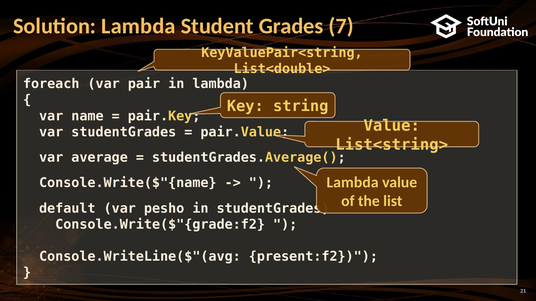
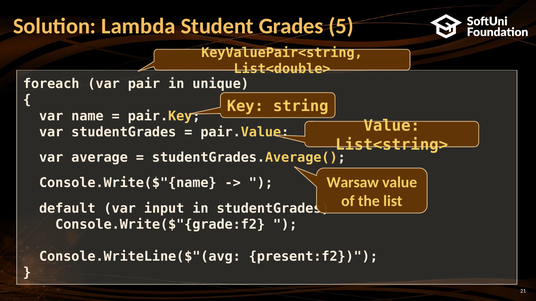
7: 7 -> 5
in lambda: lambda -> unique
Lambda at (353, 183): Lambda -> Warsaw
pesho: pesho -> input
